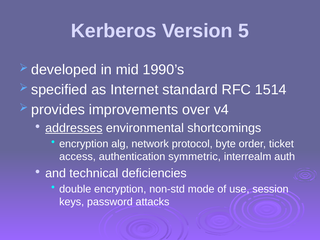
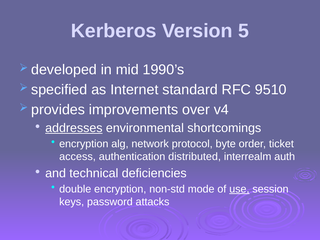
1514: 1514 -> 9510
symmetric: symmetric -> distributed
use underline: none -> present
